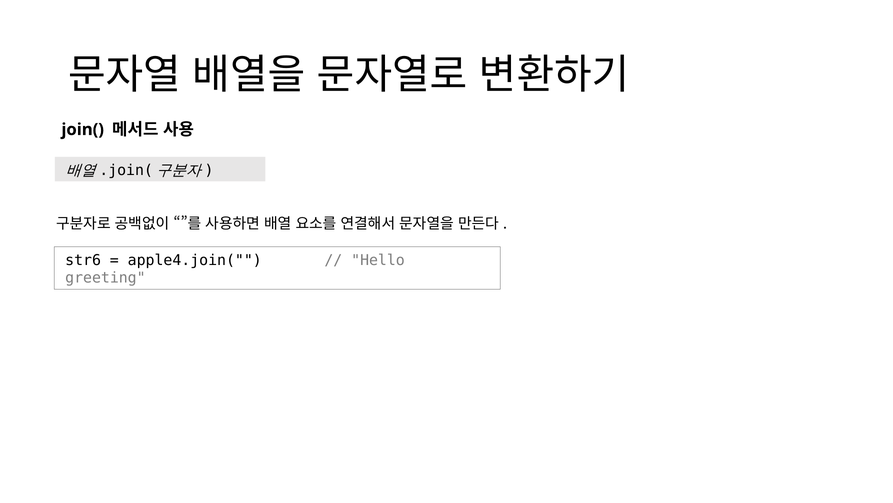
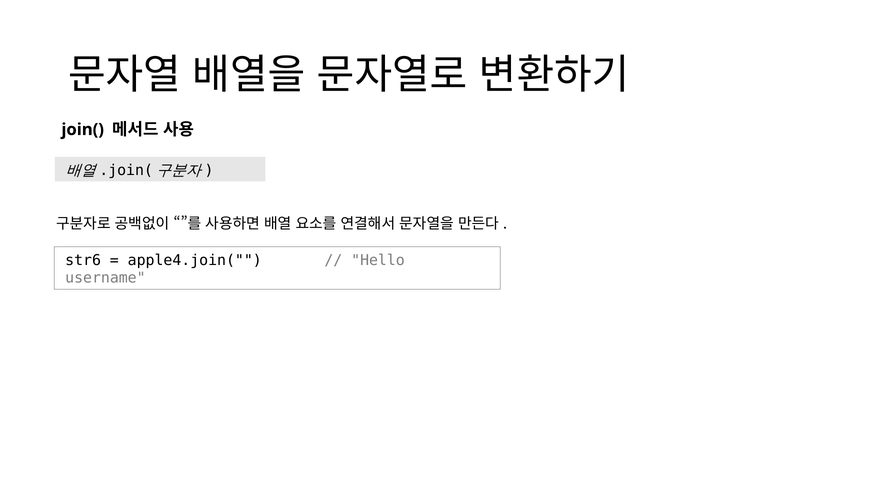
greeting: greeting -> username
